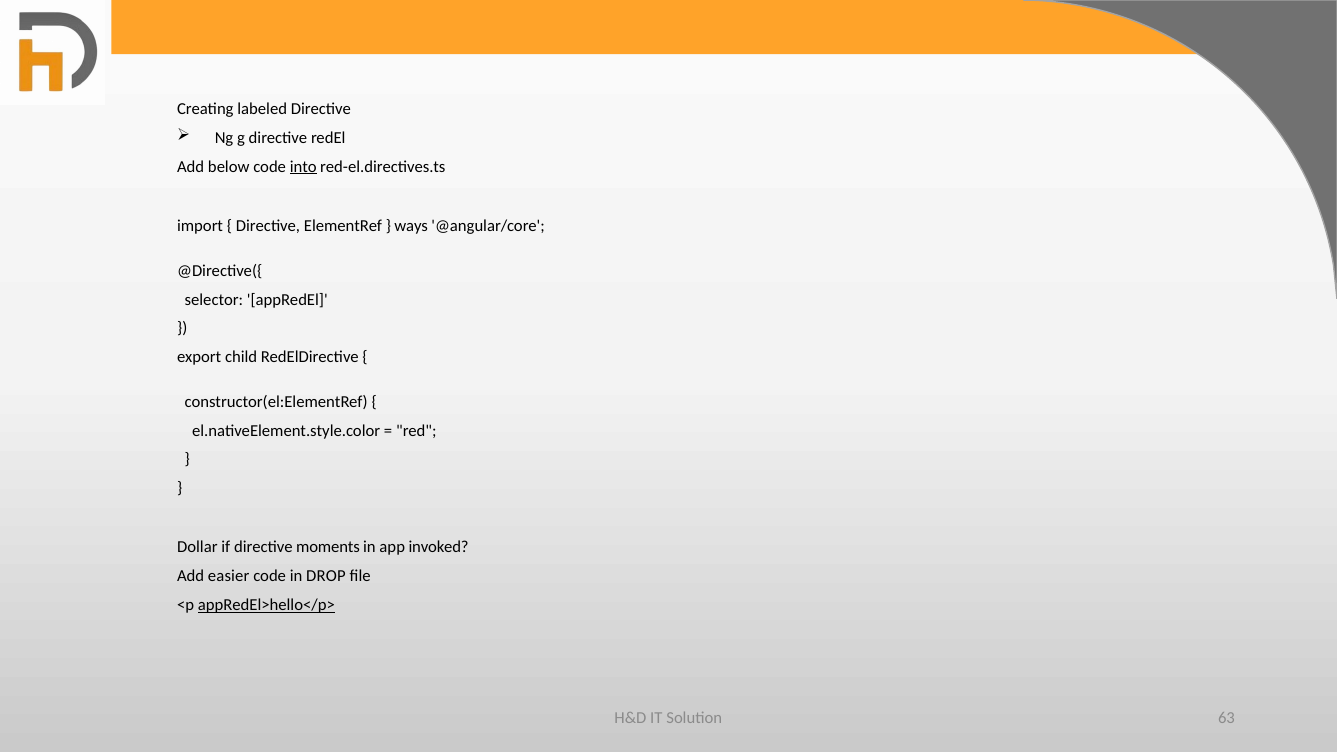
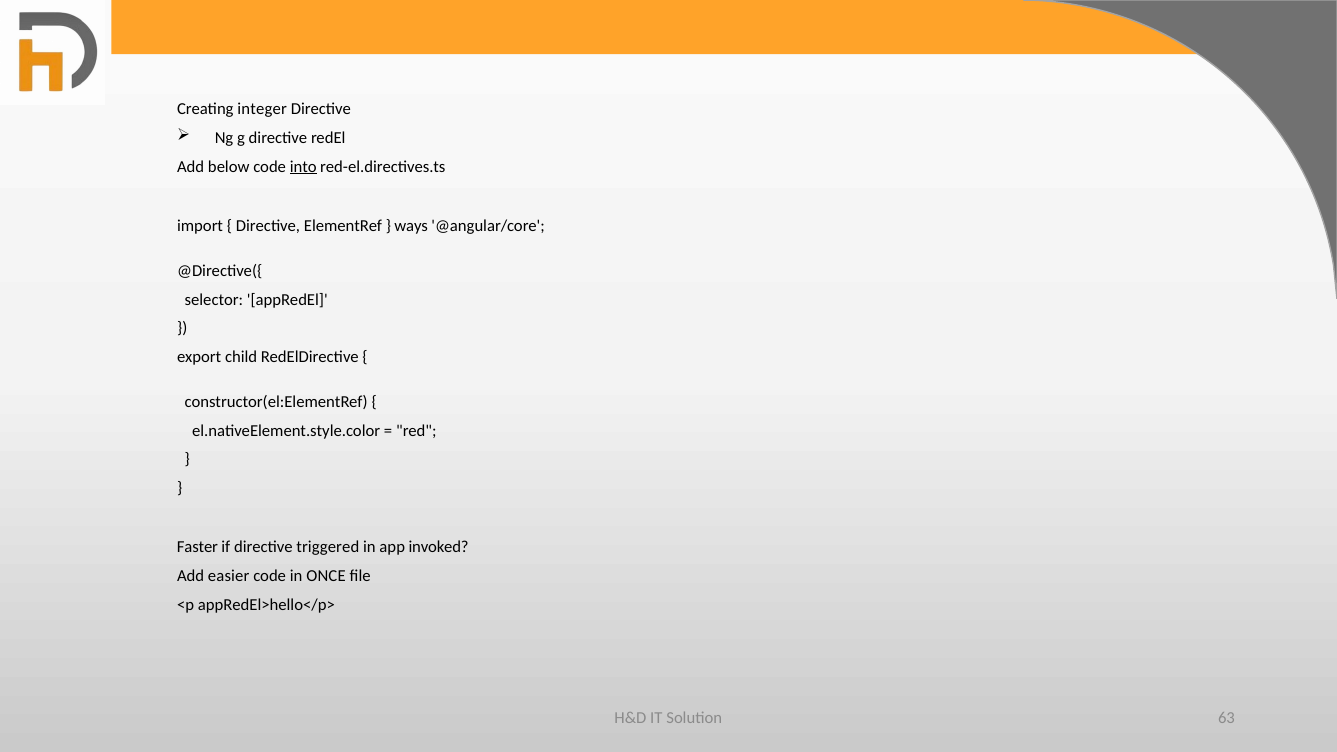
labeled: labeled -> integer
Dollar: Dollar -> Faster
moments: moments -> triggered
DROP: DROP -> ONCE
appRedEl>hello</p> underline: present -> none
